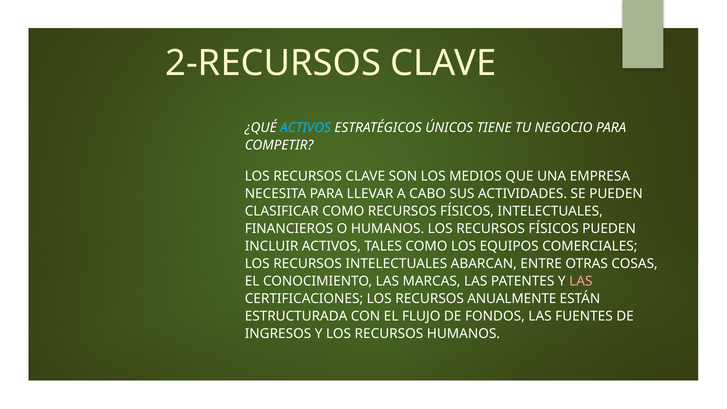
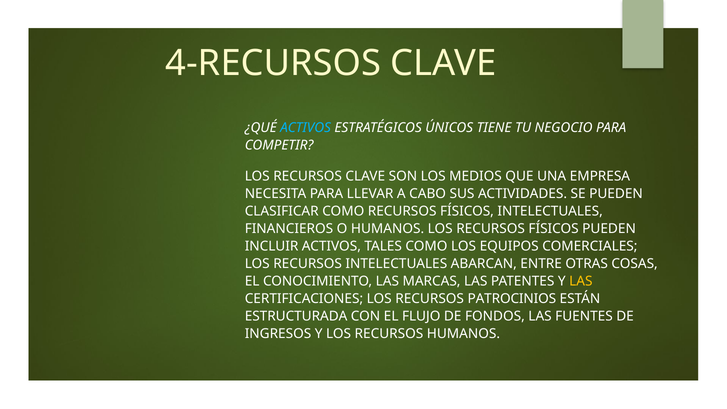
2-RECURSOS: 2-RECURSOS -> 4-RECURSOS
LAS at (581, 281) colour: pink -> yellow
ANUALMENTE: ANUALMENTE -> PATROCINIOS
